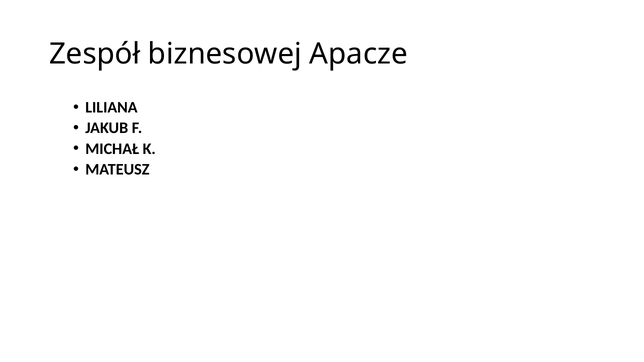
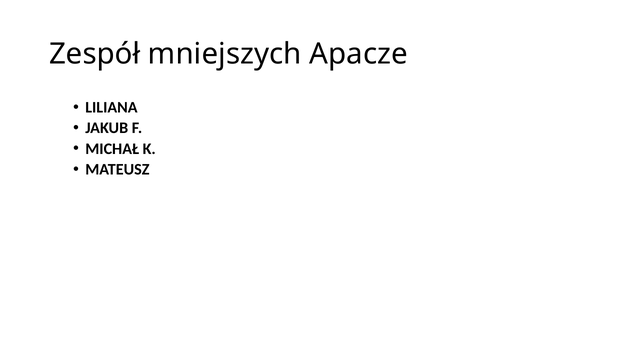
biznesowej: biznesowej -> mniejszych
